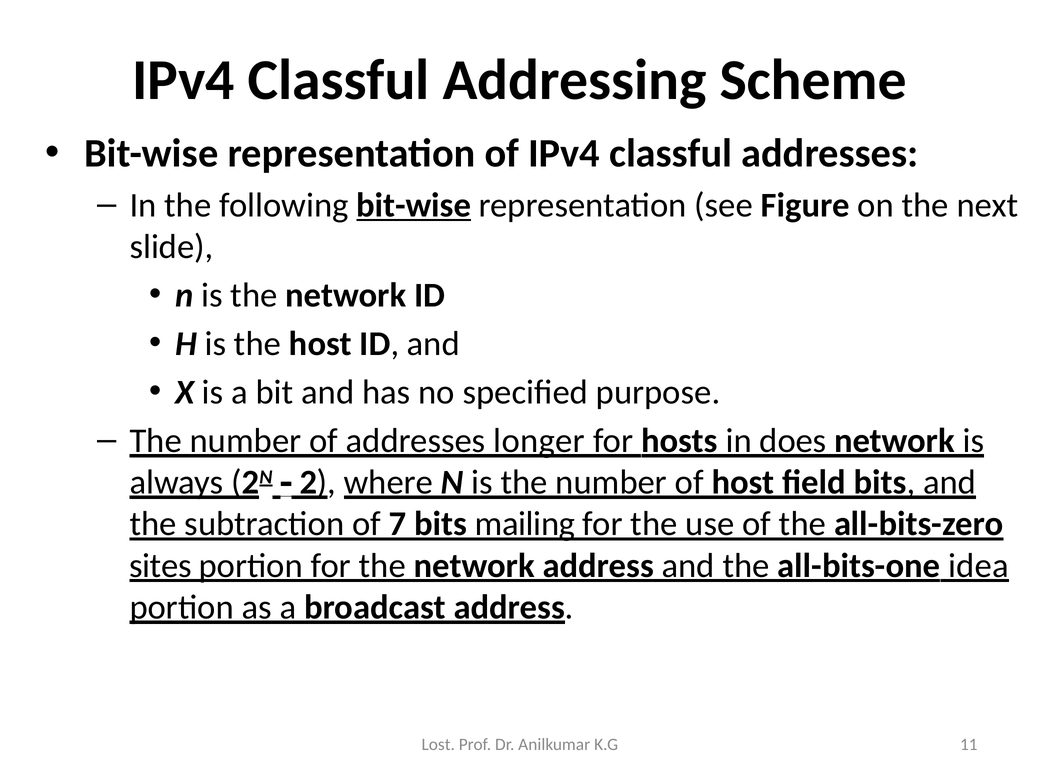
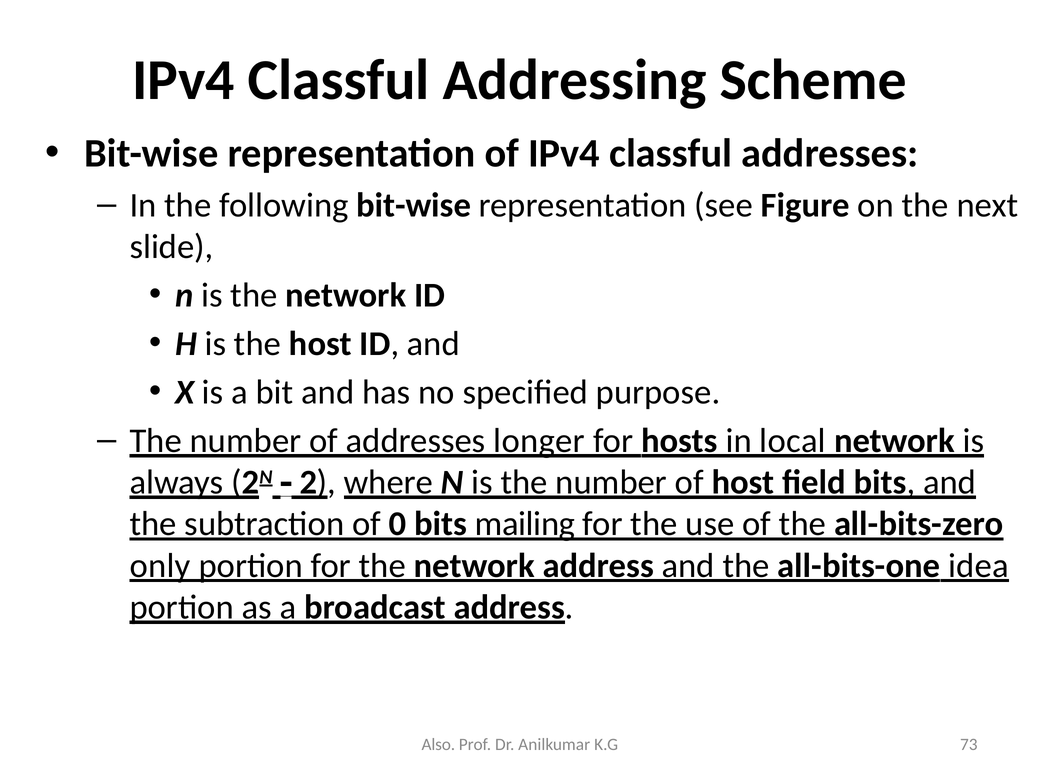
bit-wise at (414, 205) underline: present -> none
does: does -> local
7: 7 -> 0
sites: sites -> only
Lost: Lost -> Also
11: 11 -> 73
